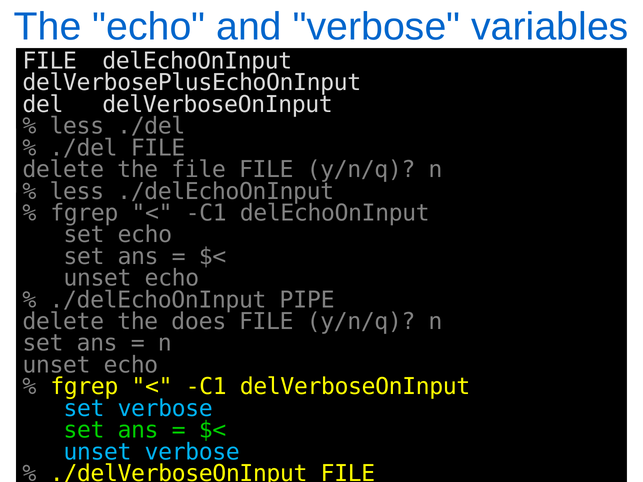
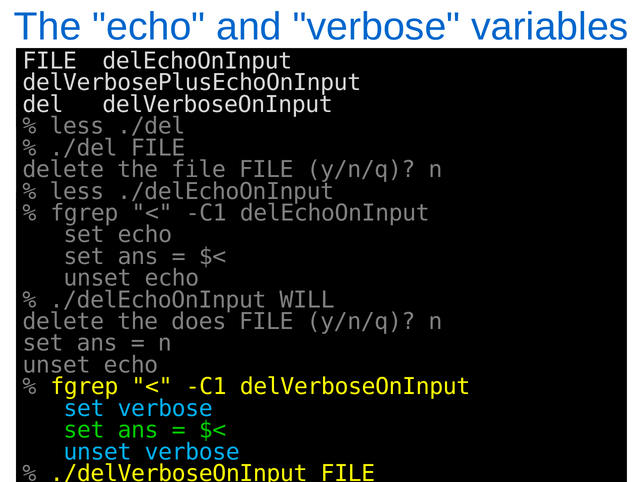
PIPE: PIPE -> WILL
